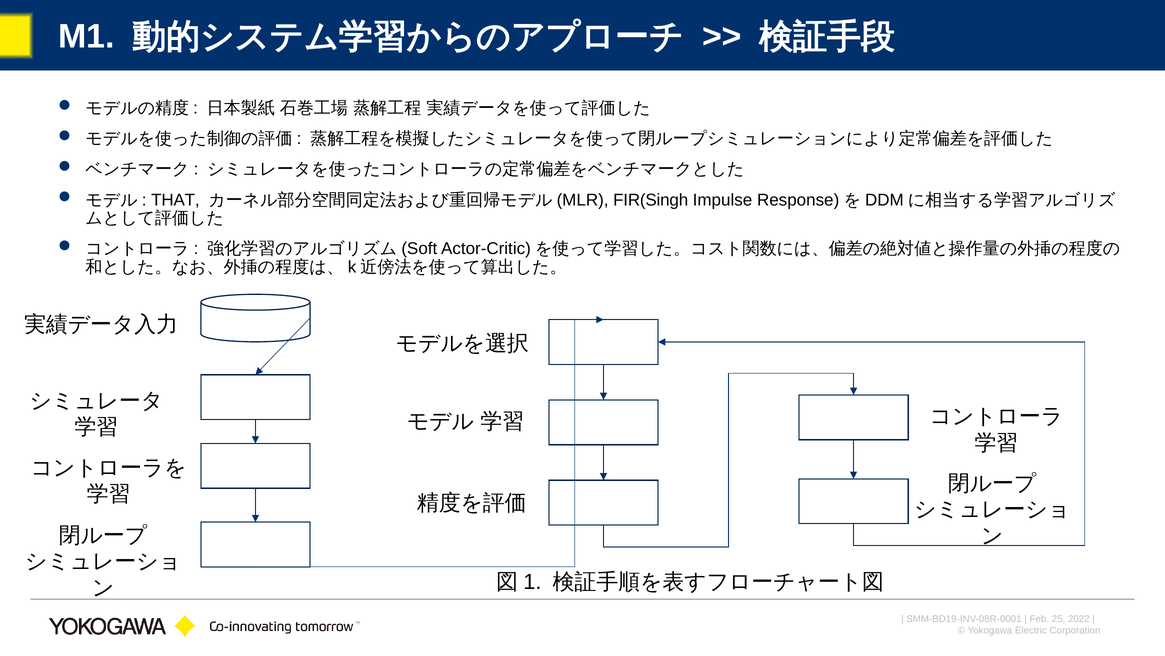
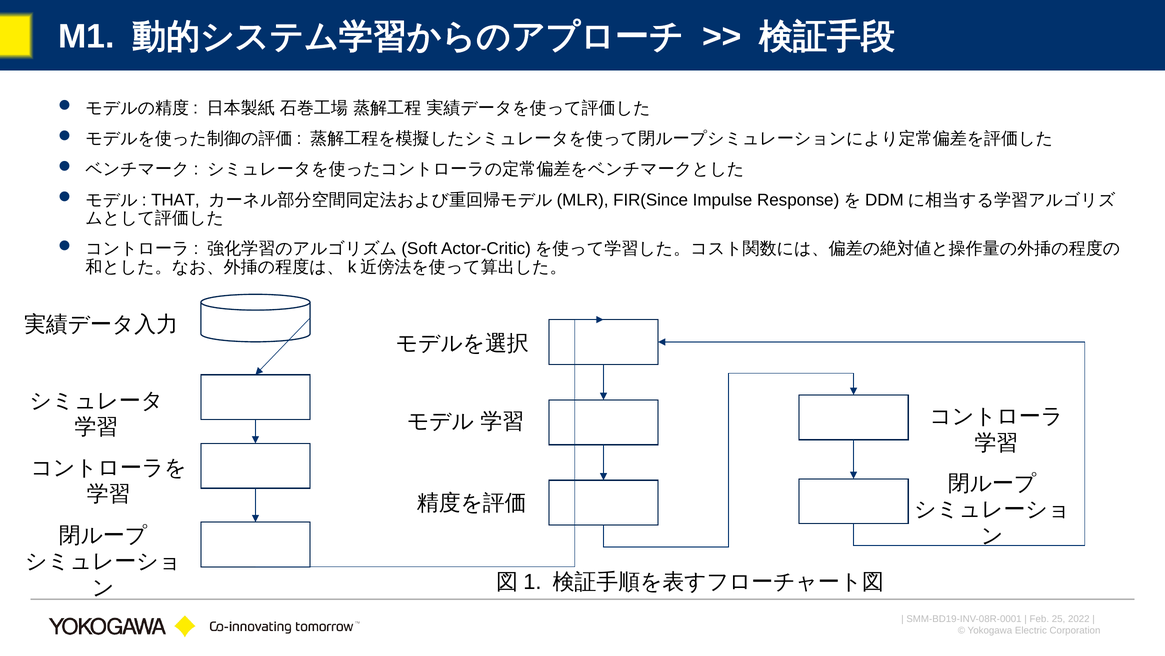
FIR(Singh: FIR(Singh -> FIR(Since
